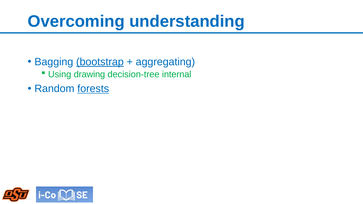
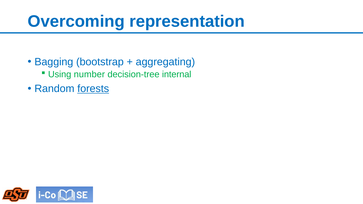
understanding: understanding -> representation
bootstrap underline: present -> none
drawing: drawing -> number
